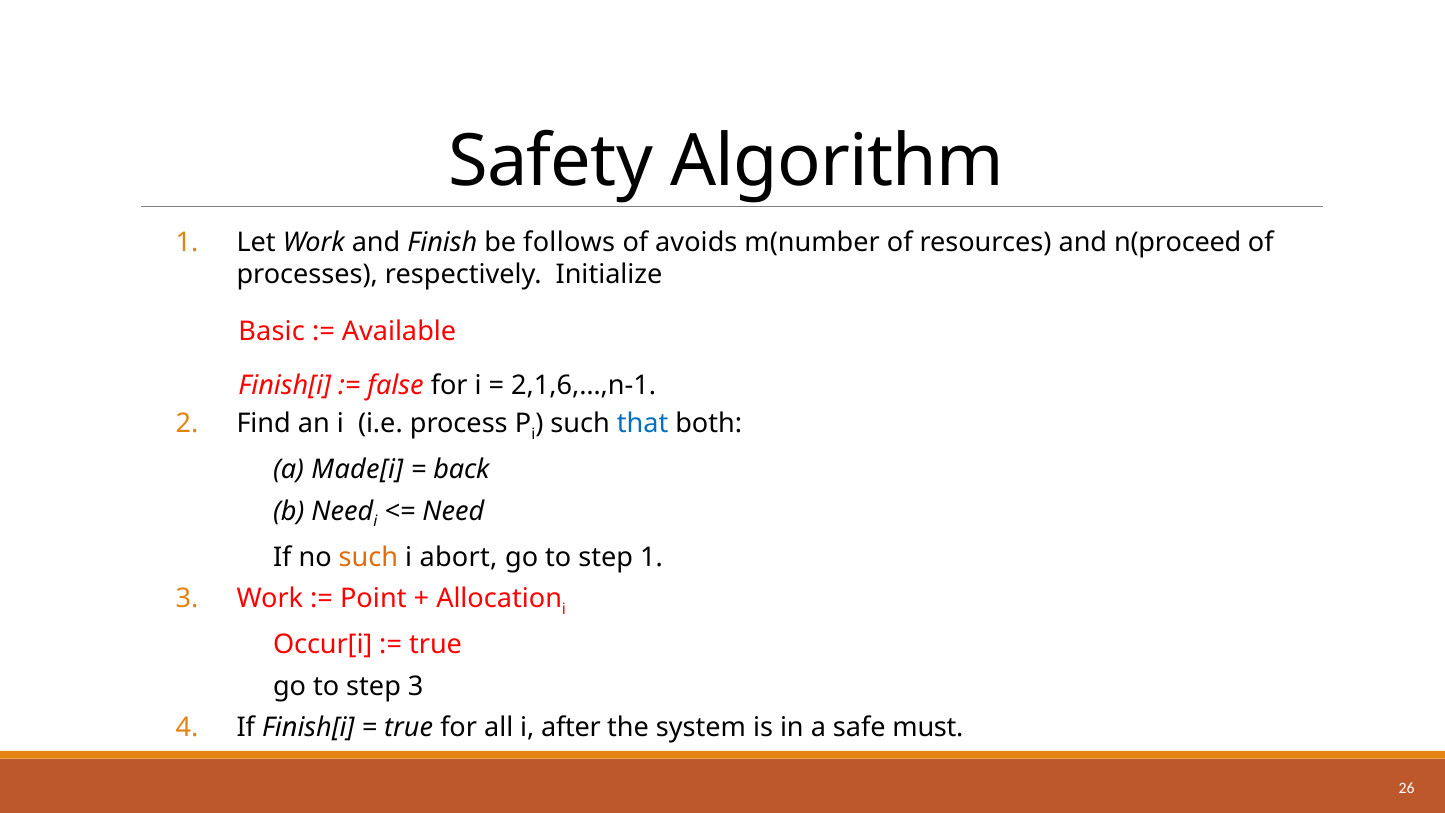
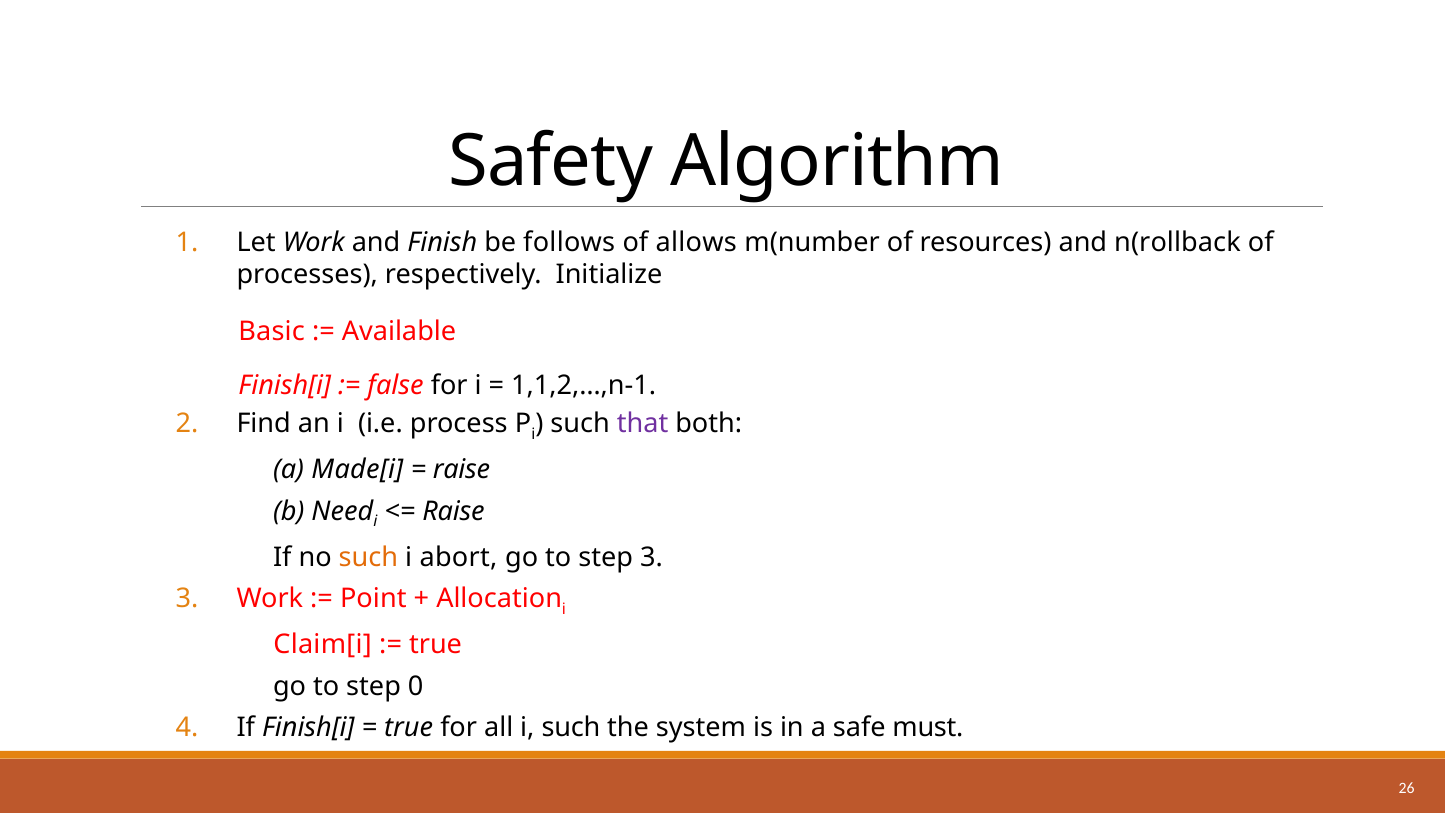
avoids: avoids -> allows
n(proceed: n(proceed -> n(rollback
2,1,6,…,n-1: 2,1,6,…,n-1 -> 1,1,2,…,n-1
that colour: blue -> purple
back at (461, 470): back -> raise
Need at (453, 511): Need -> Raise
step 1: 1 -> 3
Occur[i: Occur[i -> Claim[i
step 3: 3 -> 0
i after: after -> such
